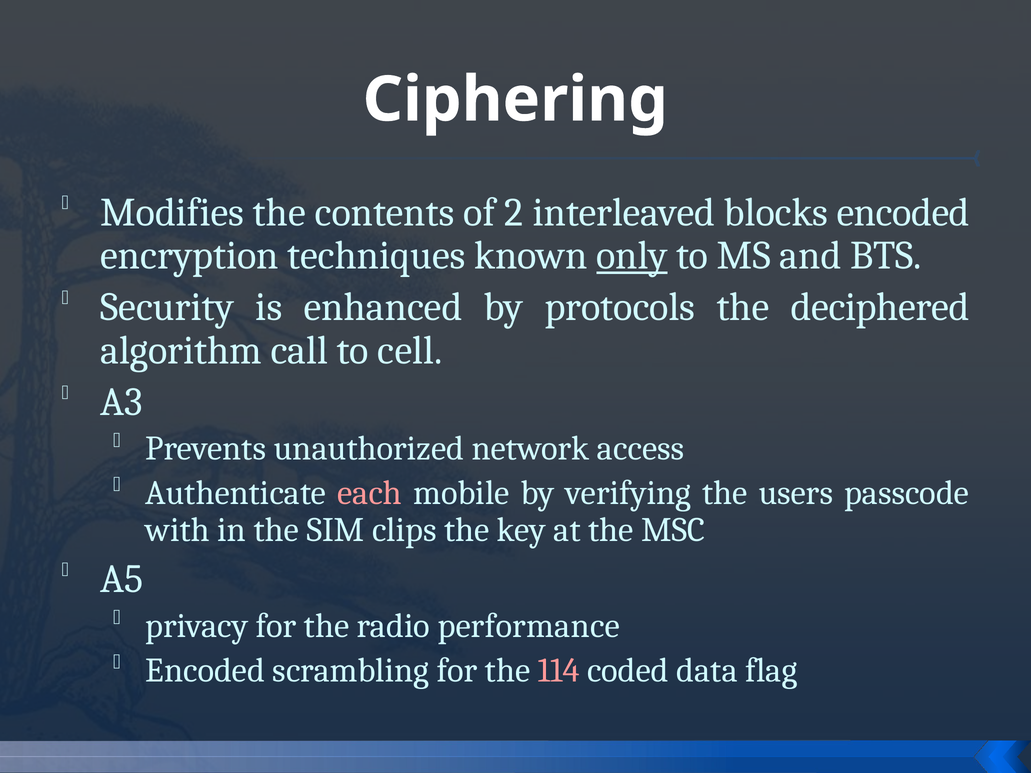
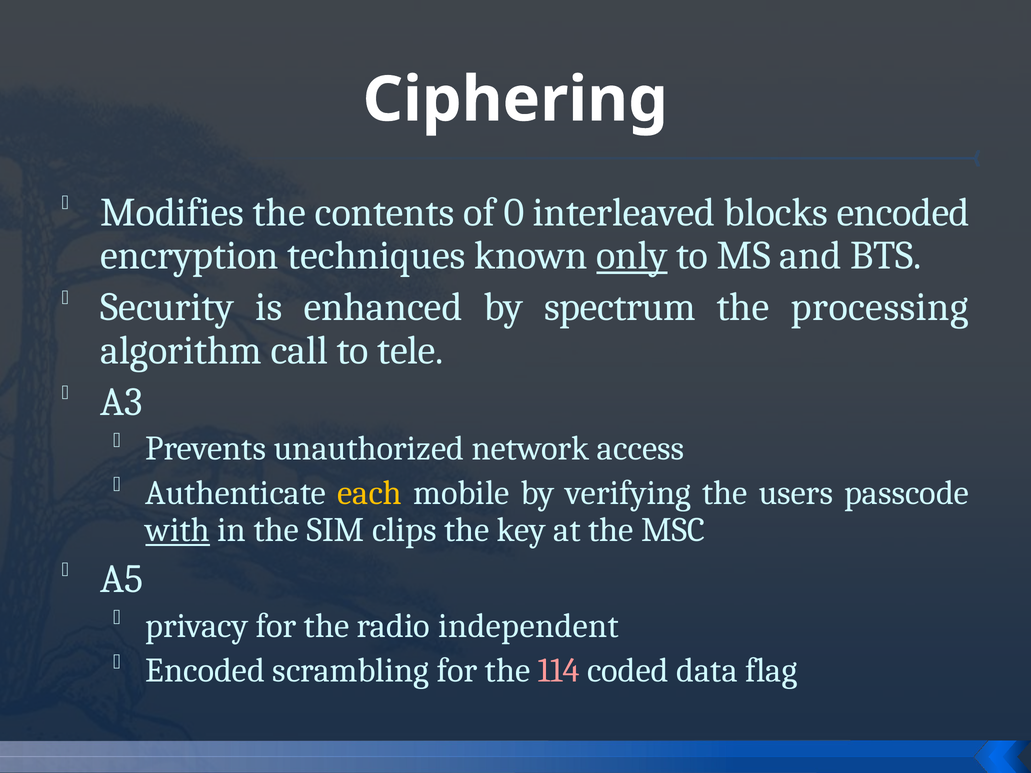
2: 2 -> 0
protocols: protocols -> spectrum
deciphered: deciphered -> processing
cell: cell -> tele
each colour: pink -> yellow
with underline: none -> present
performance: performance -> independent
